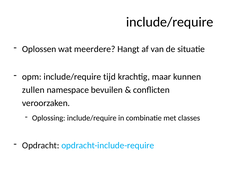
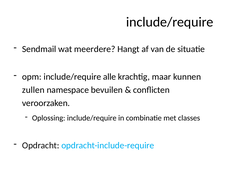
Oplossen: Oplossen -> Sendmail
tijd: tijd -> alle
